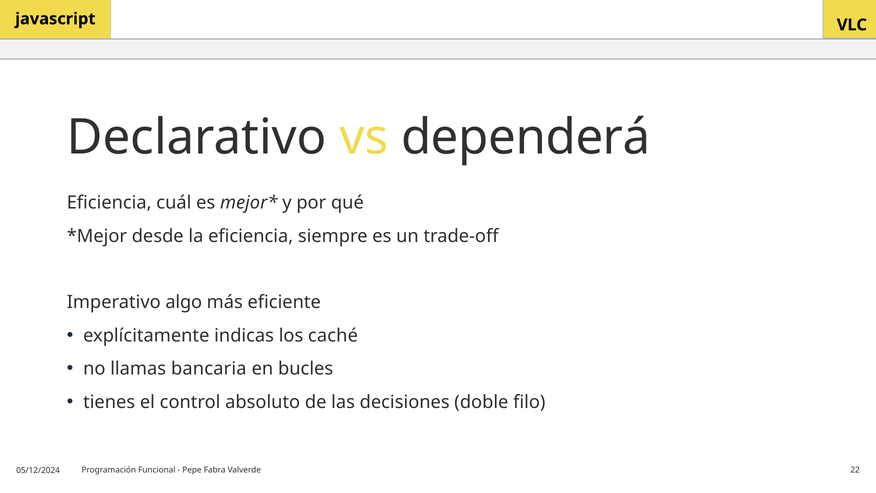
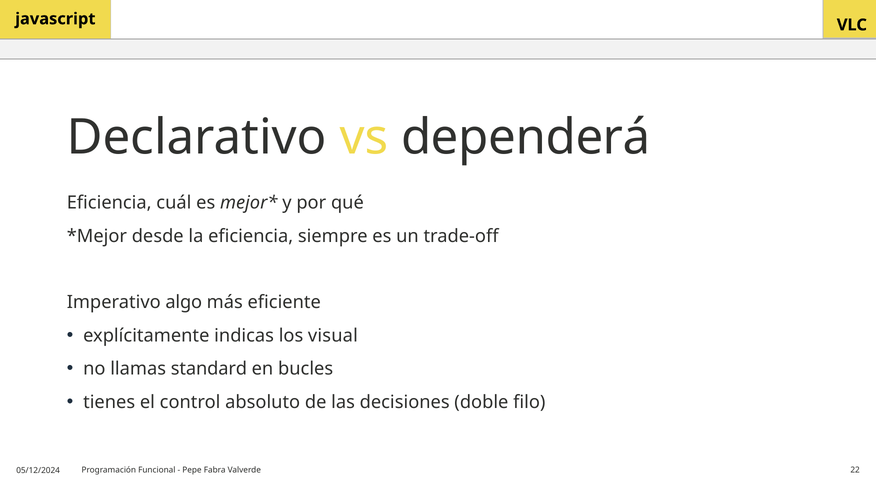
caché: caché -> visual
bancaria: bancaria -> standard
